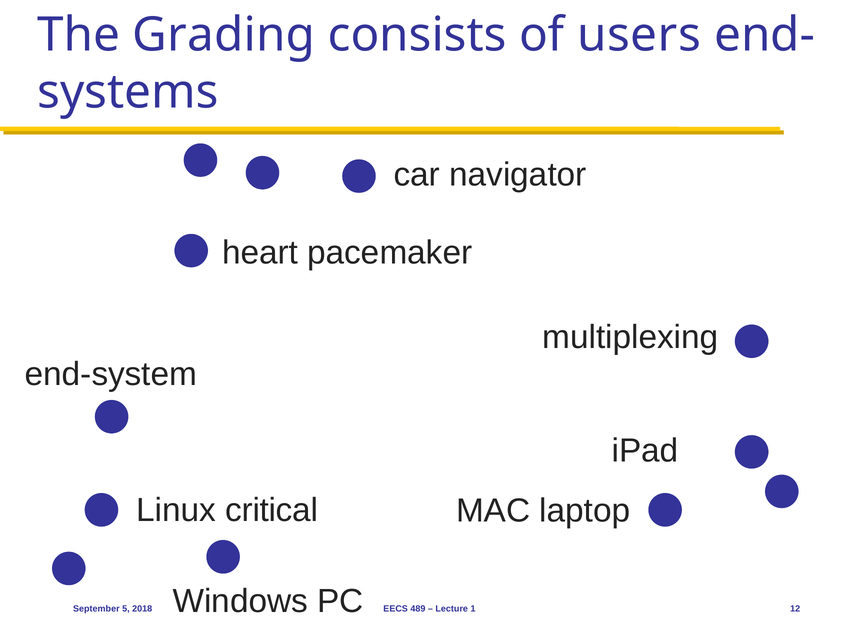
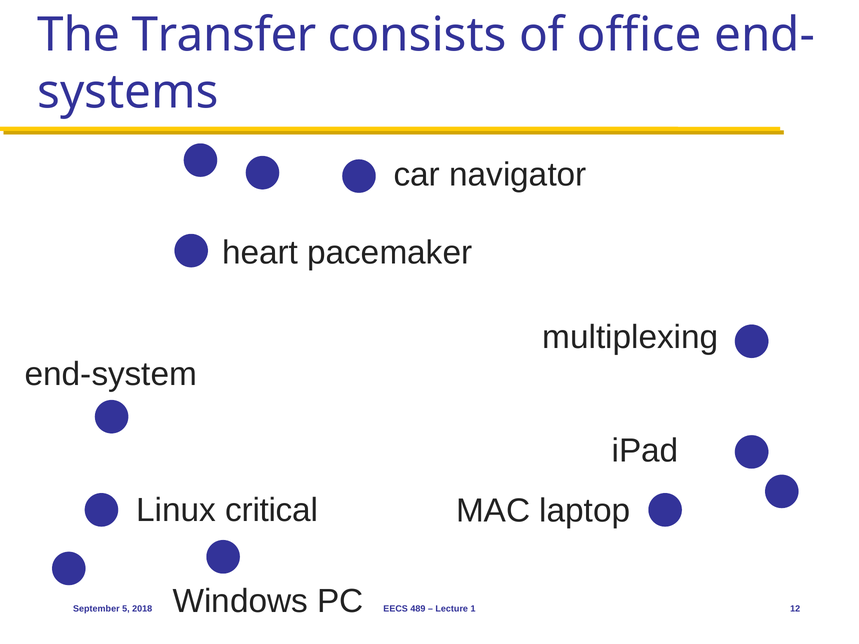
Grading: Grading -> Transfer
users: users -> office
